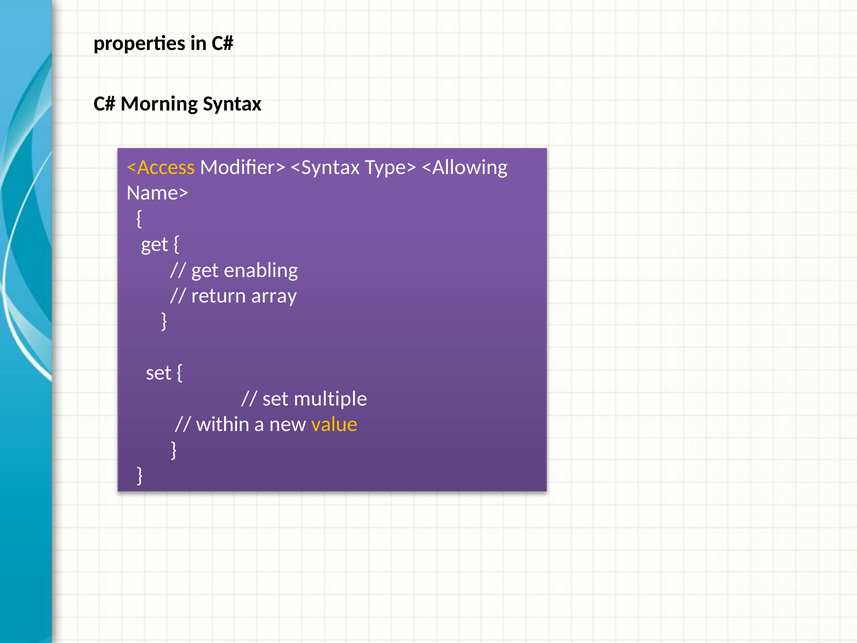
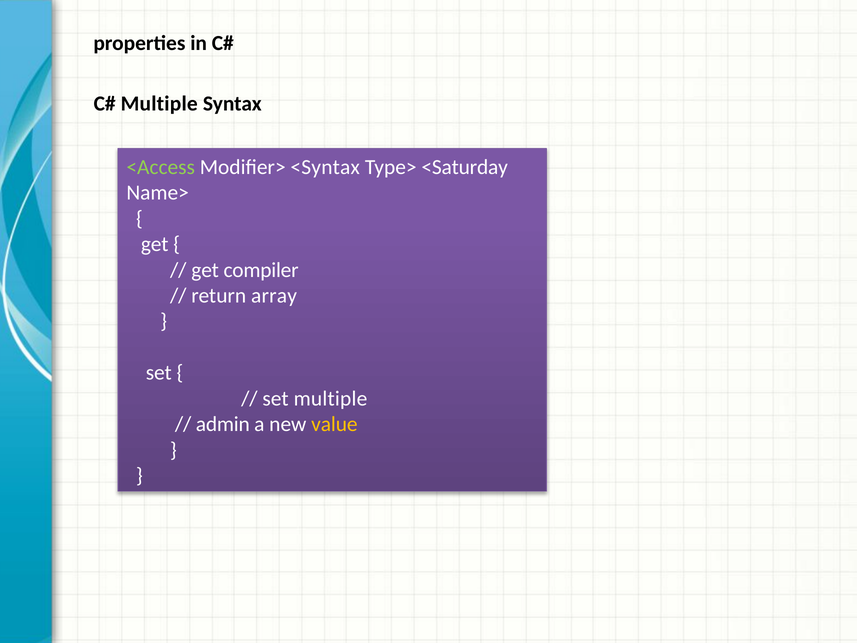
Morning at (159, 104): Morning -> Multiple
<Access colour: yellow -> light green
<Allowing: <Allowing -> <Saturday
enabling: enabling -> compiler
within: within -> admin
